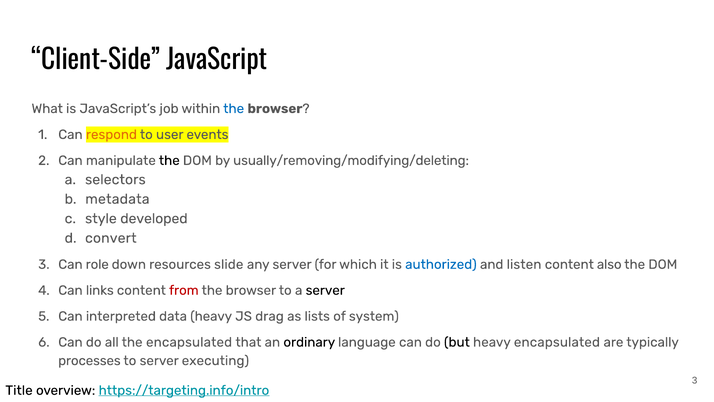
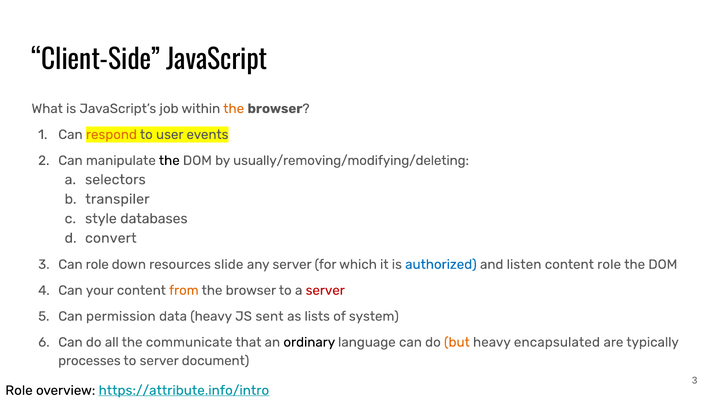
the at (234, 109) colour: blue -> orange
metadata: metadata -> transpiler
developed: developed -> databases
content also: also -> role
links: links -> your
from colour: red -> orange
server at (325, 290) colour: black -> red
interpreted: interpreted -> permission
drag: drag -> sent
the encapsulated: encapsulated -> communicate
but colour: black -> orange
executing: executing -> document
Title at (19, 390): Title -> Role
https://targeting.info/intro: https://targeting.info/intro -> https://attribute.info/intro
